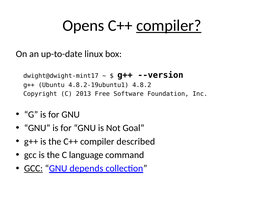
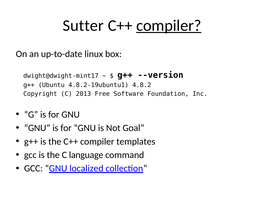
Opens: Opens -> Sutter
described: described -> templates
GCC at (33, 168) underline: present -> none
depends: depends -> localized
